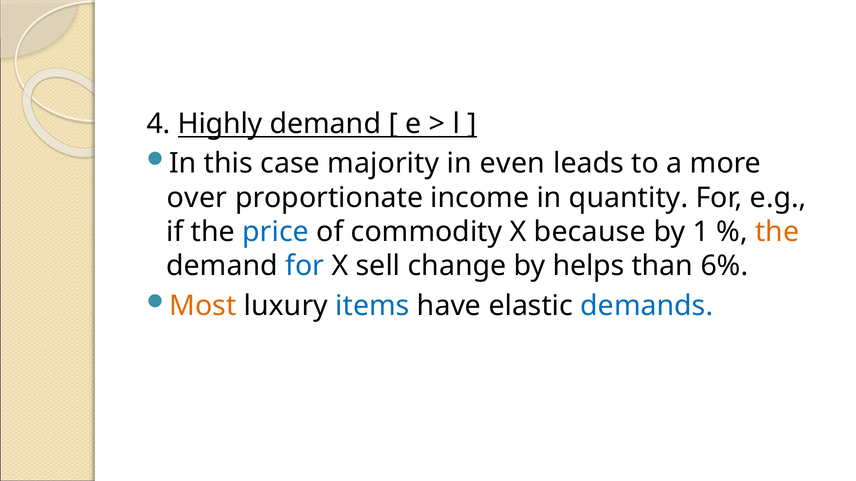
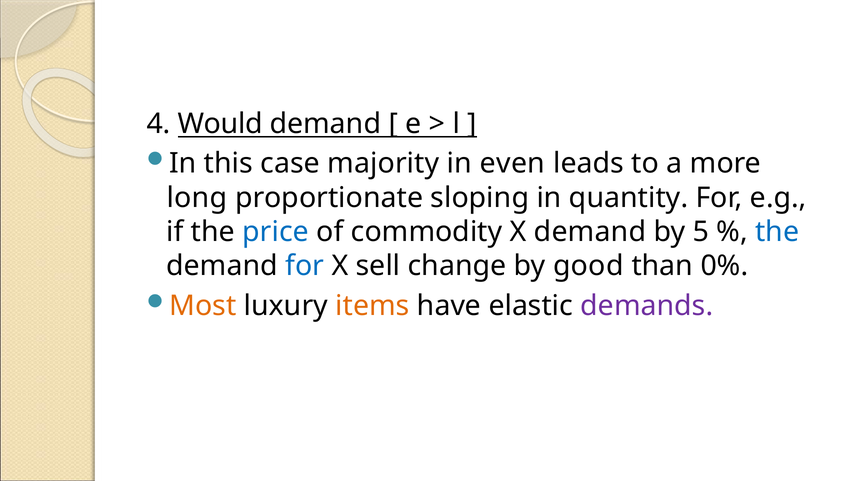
Highly: Highly -> Would
over: over -> long
income: income -> sloping
X because: because -> demand
1: 1 -> 5
the at (777, 232) colour: orange -> blue
helps: helps -> good
6%: 6% -> 0%
items colour: blue -> orange
demands colour: blue -> purple
